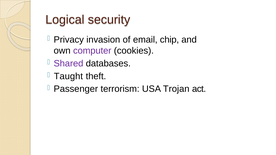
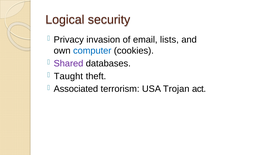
chip: chip -> lists
computer colour: purple -> blue
Passenger: Passenger -> Associated
